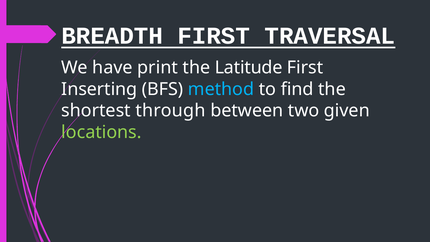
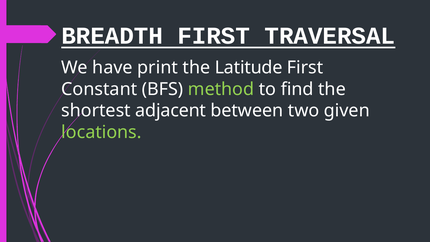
Inserting: Inserting -> Constant
method colour: light blue -> light green
through: through -> adjacent
